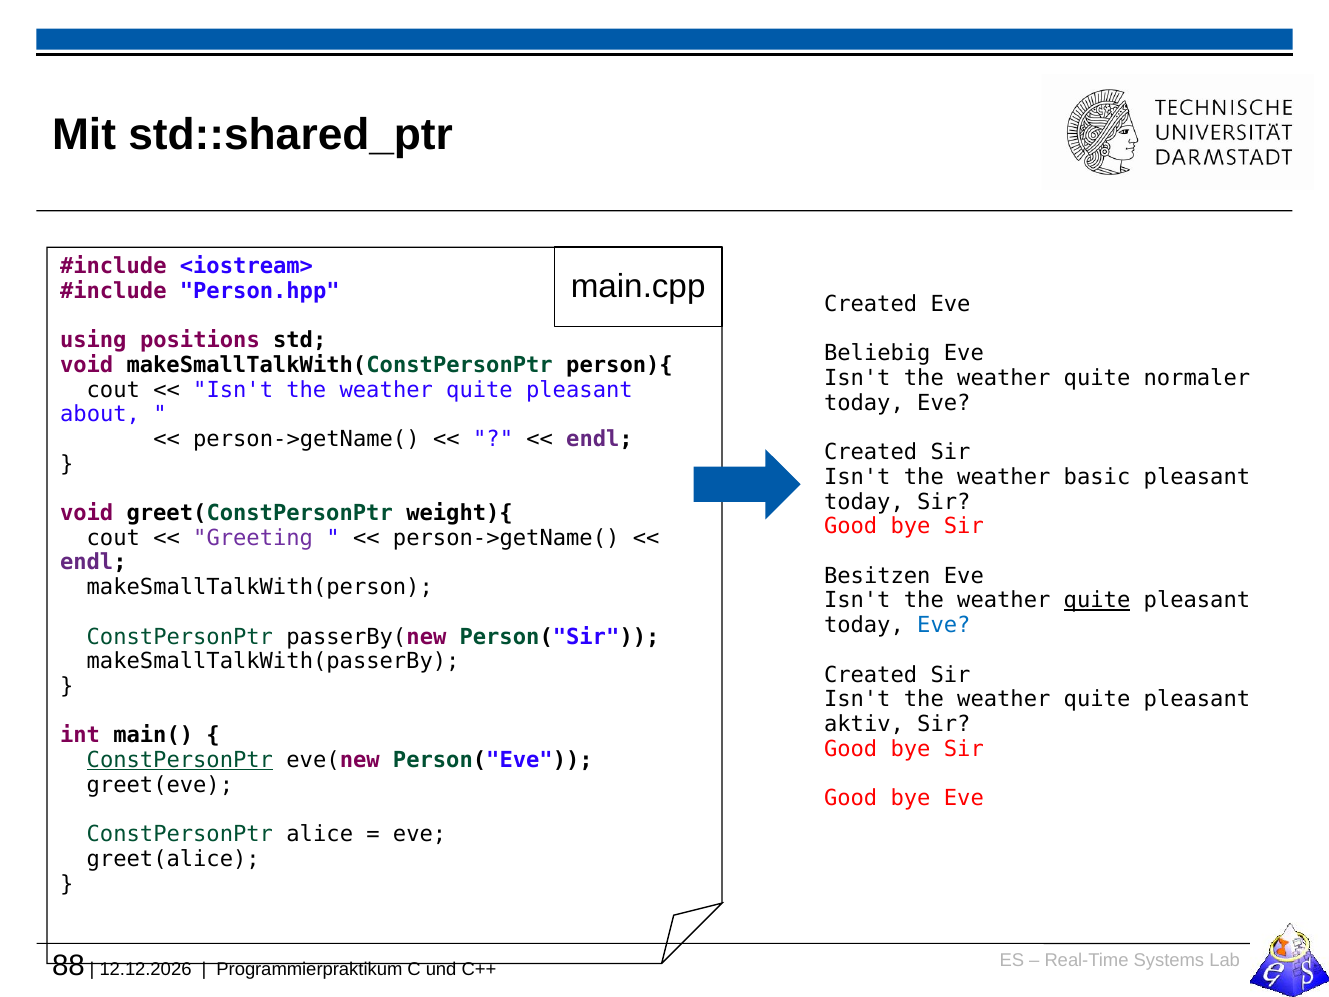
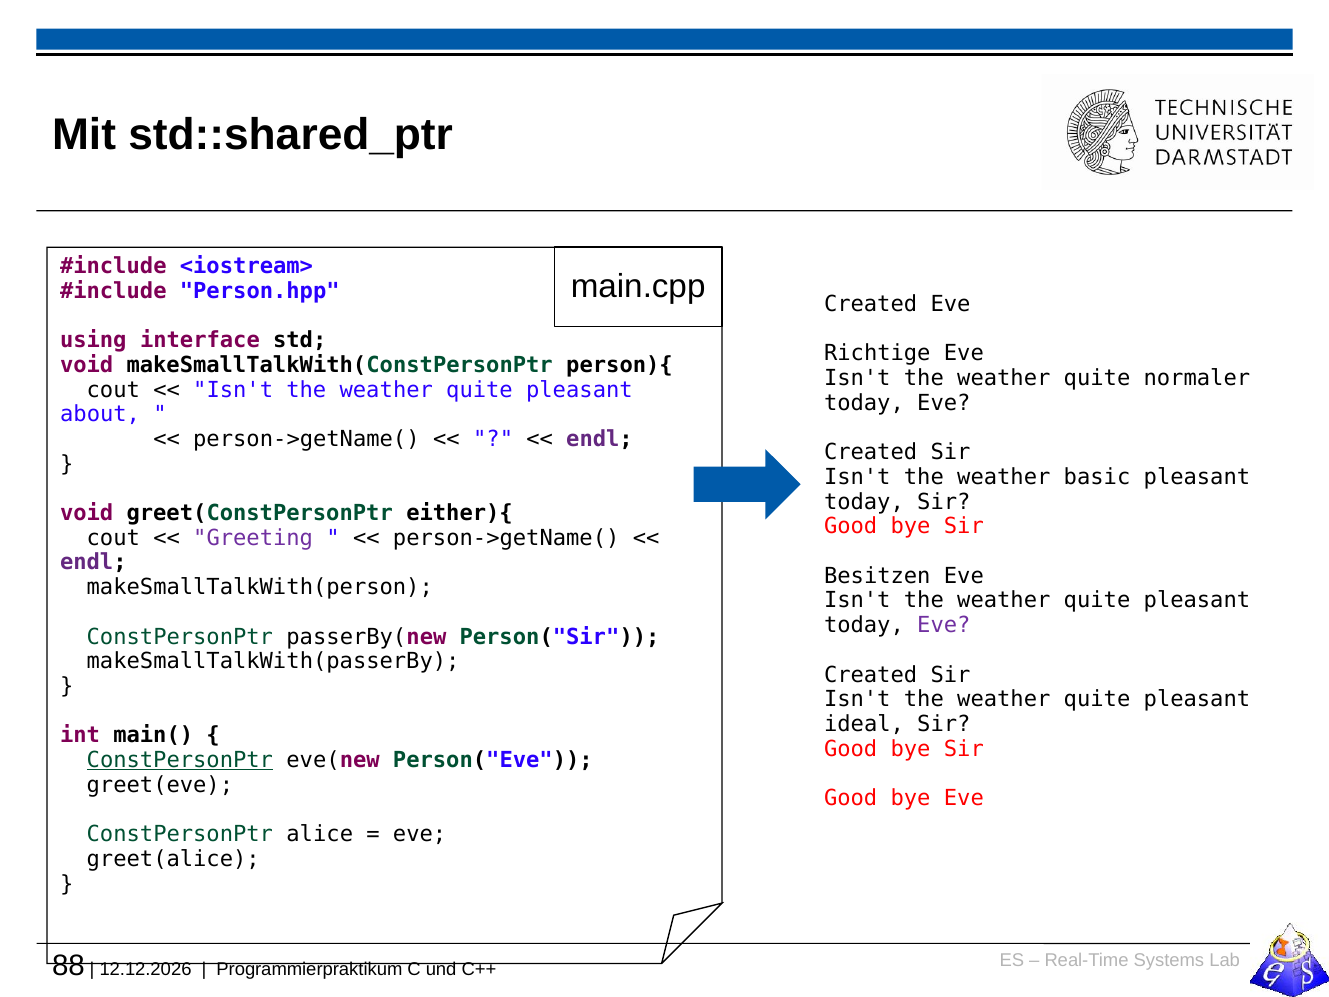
positions: positions -> interface
Beliebig: Beliebig -> Richtige
weight){: weight){ -> either){
quite at (1097, 600) underline: present -> none
Eve at (944, 625) colour: blue -> purple
aktiv: aktiv -> ideal
